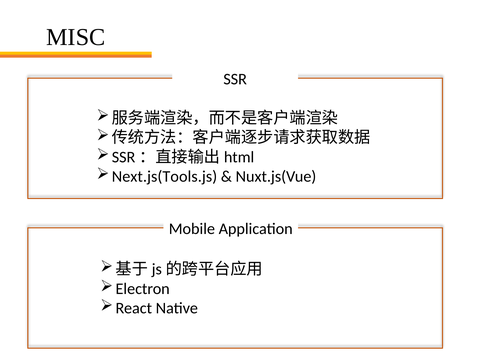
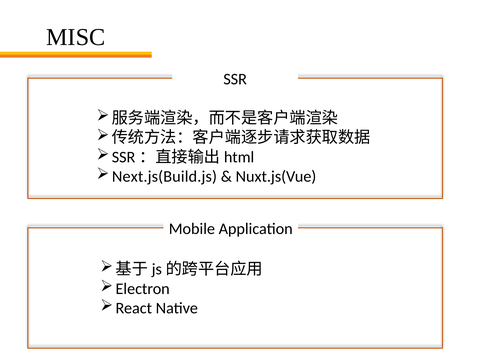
Next.js(Tools.js: Next.js(Tools.js -> Next.js(Build.js
